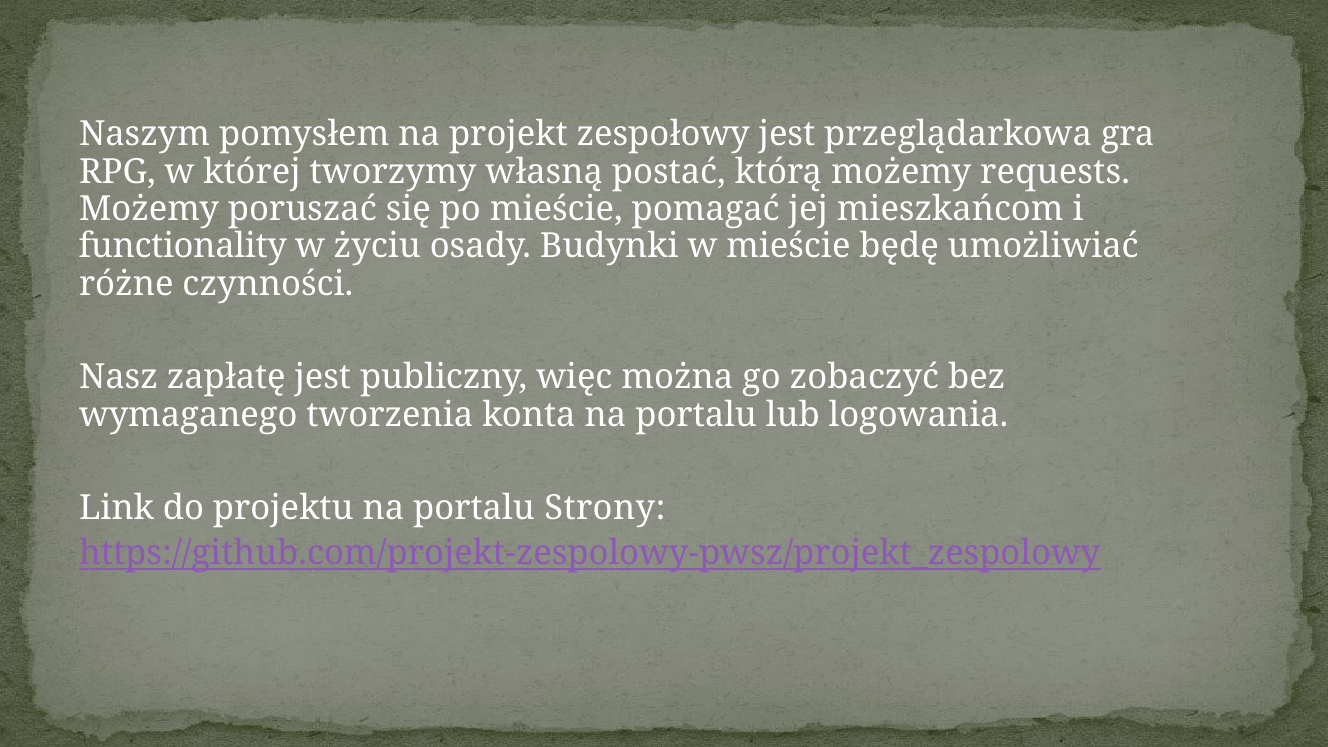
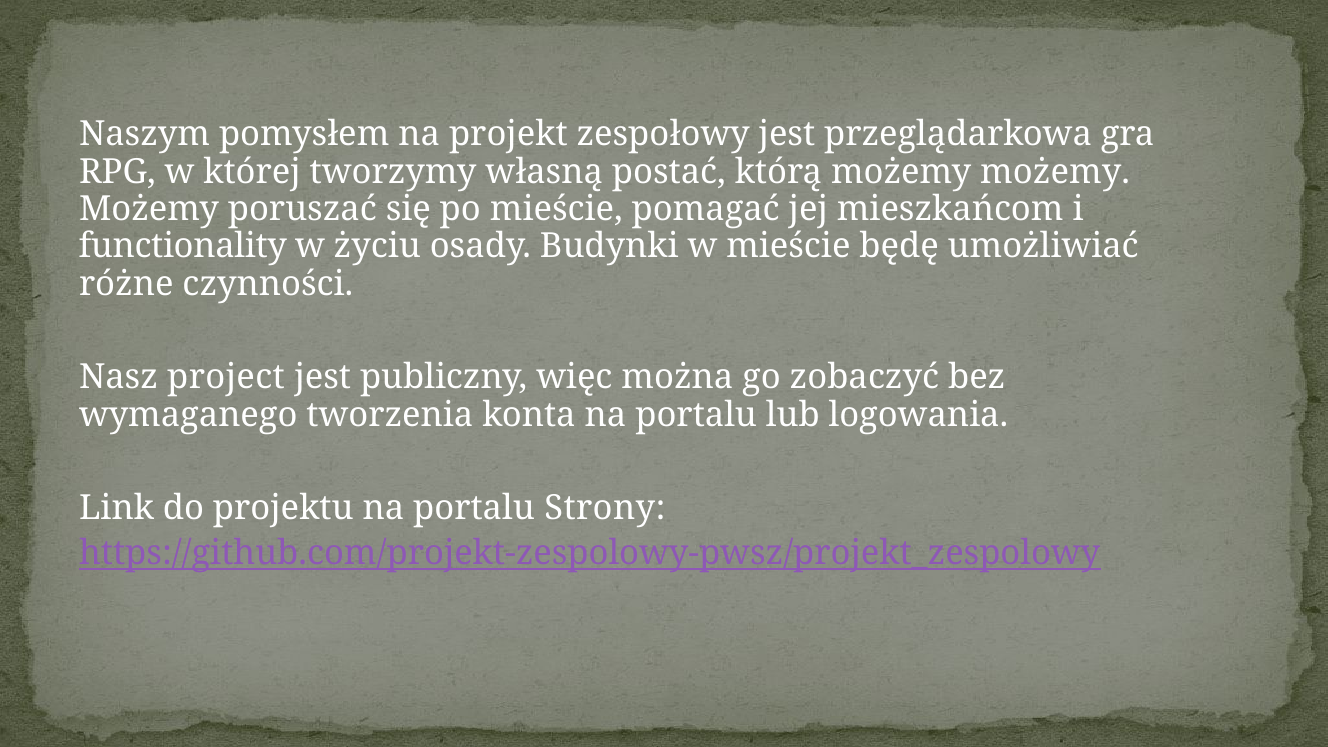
którą możemy requests: requests -> możemy
zapłatę: zapłatę -> project
